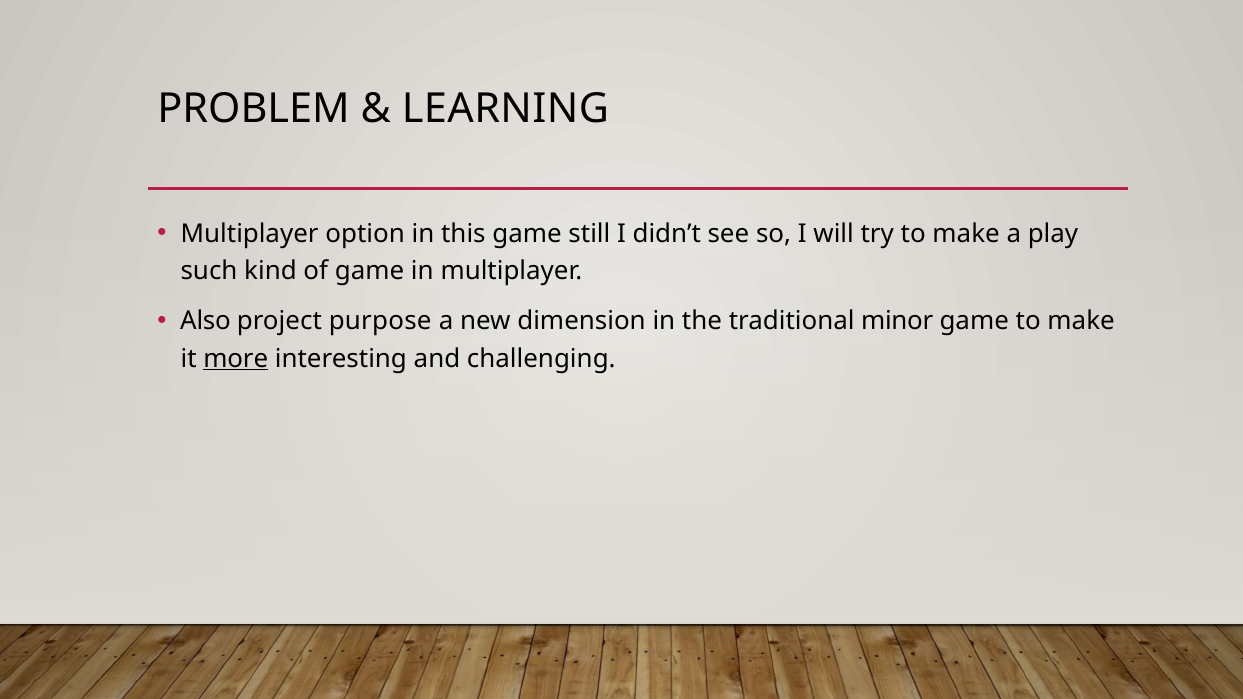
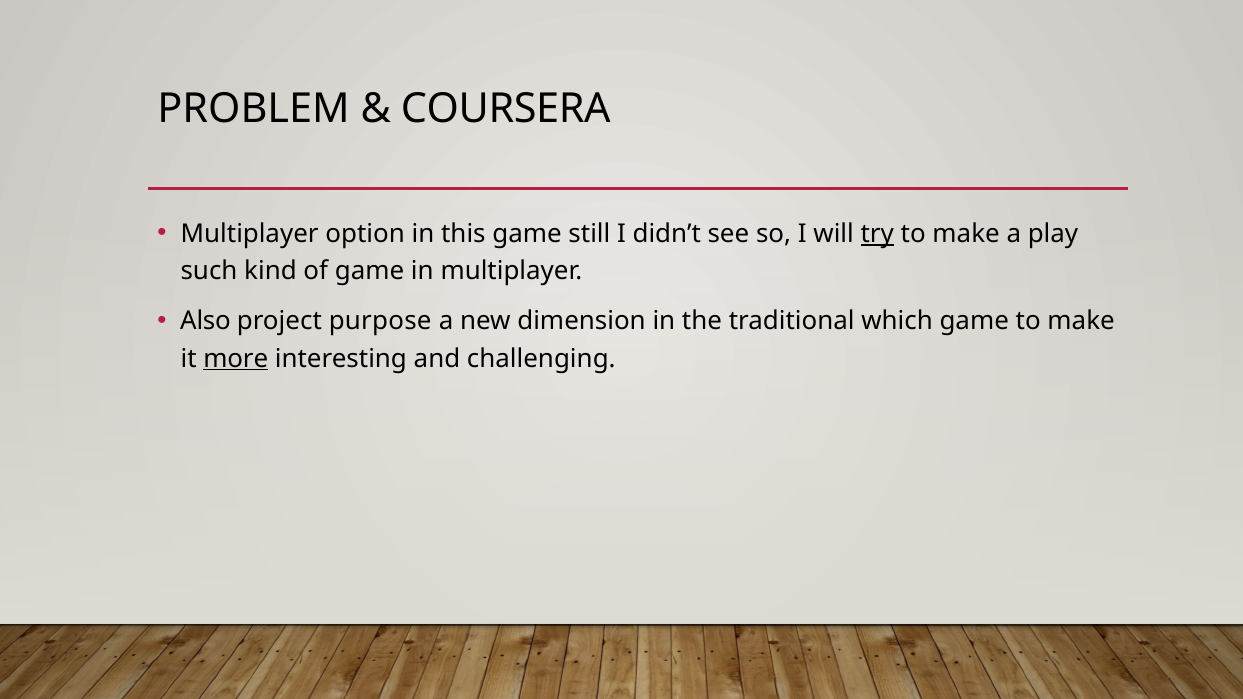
LEARNING: LEARNING -> COURSERA
try underline: none -> present
minor: minor -> which
